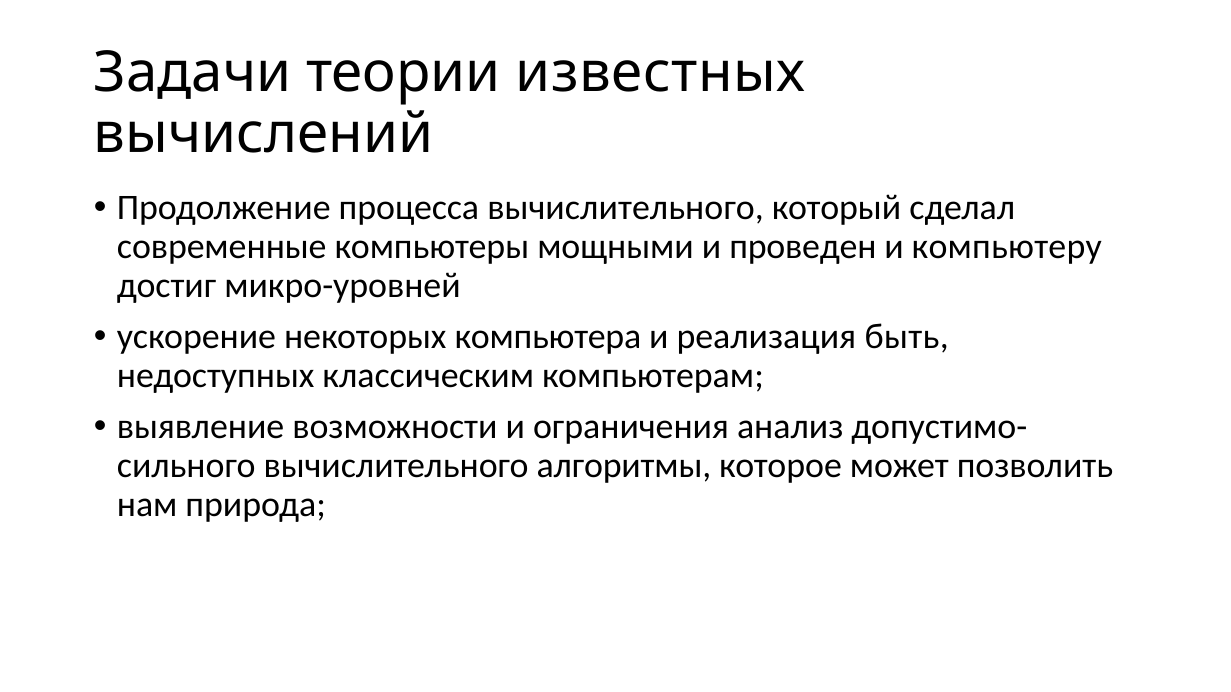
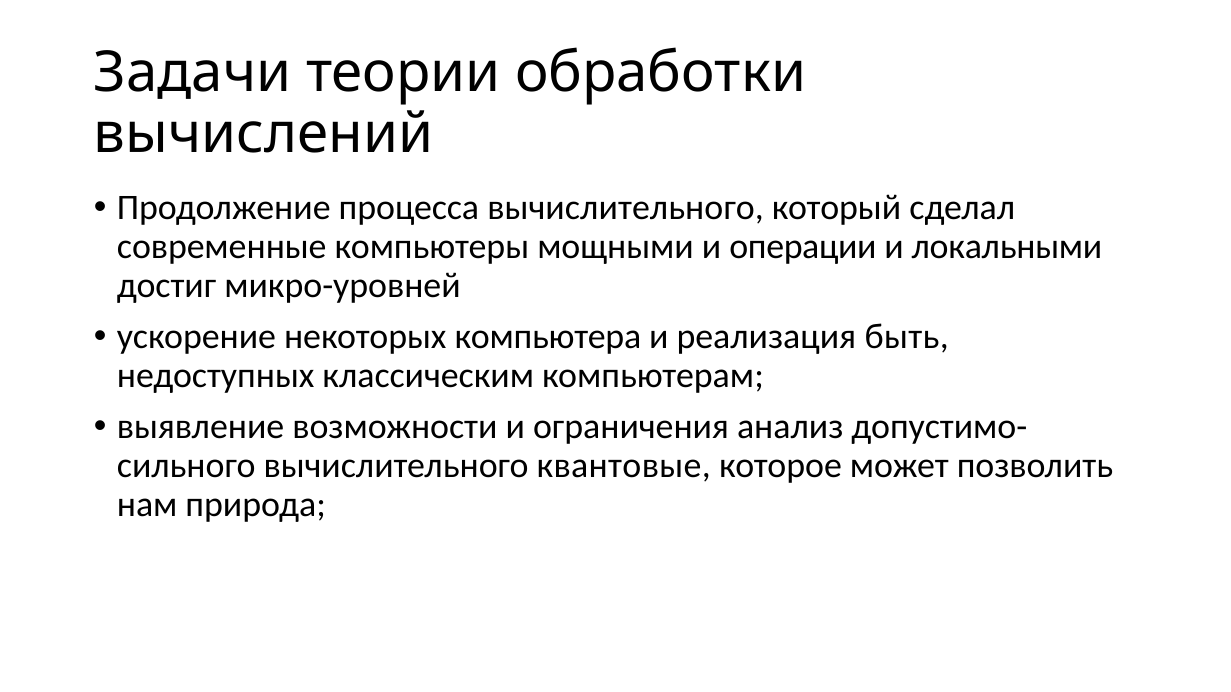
известных: известных -> обработки
проведен: проведен -> операции
компьютеру: компьютеру -> локальными
алгоритмы: алгоритмы -> квантовые
